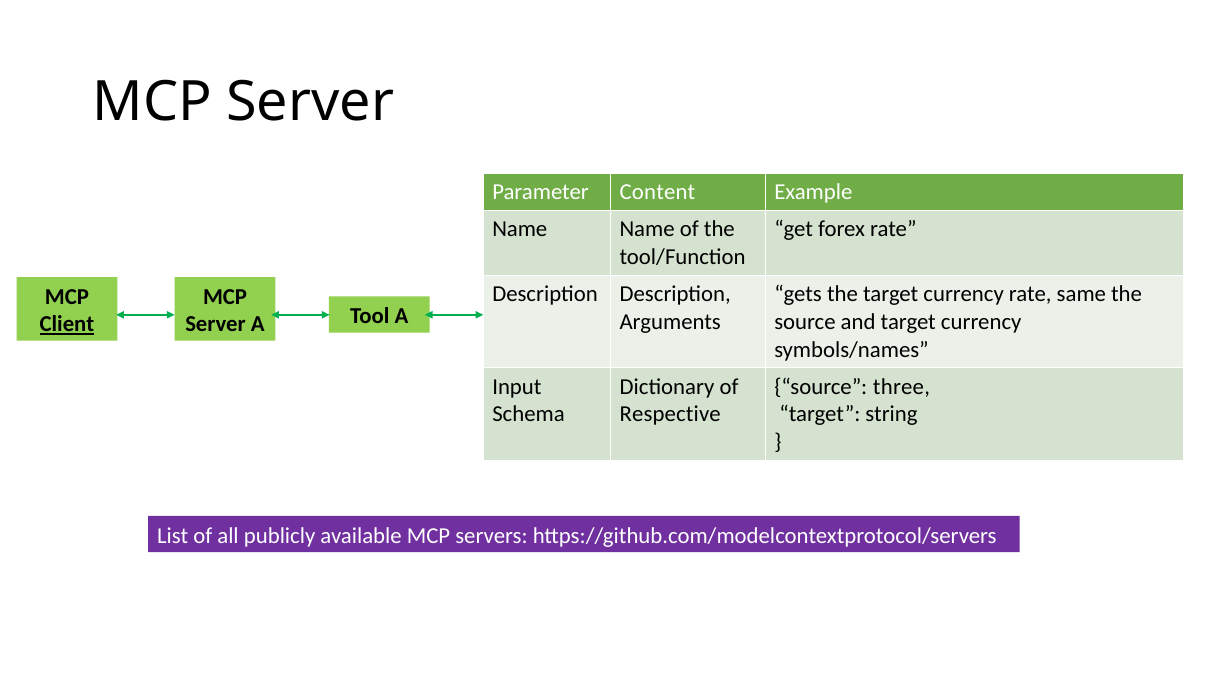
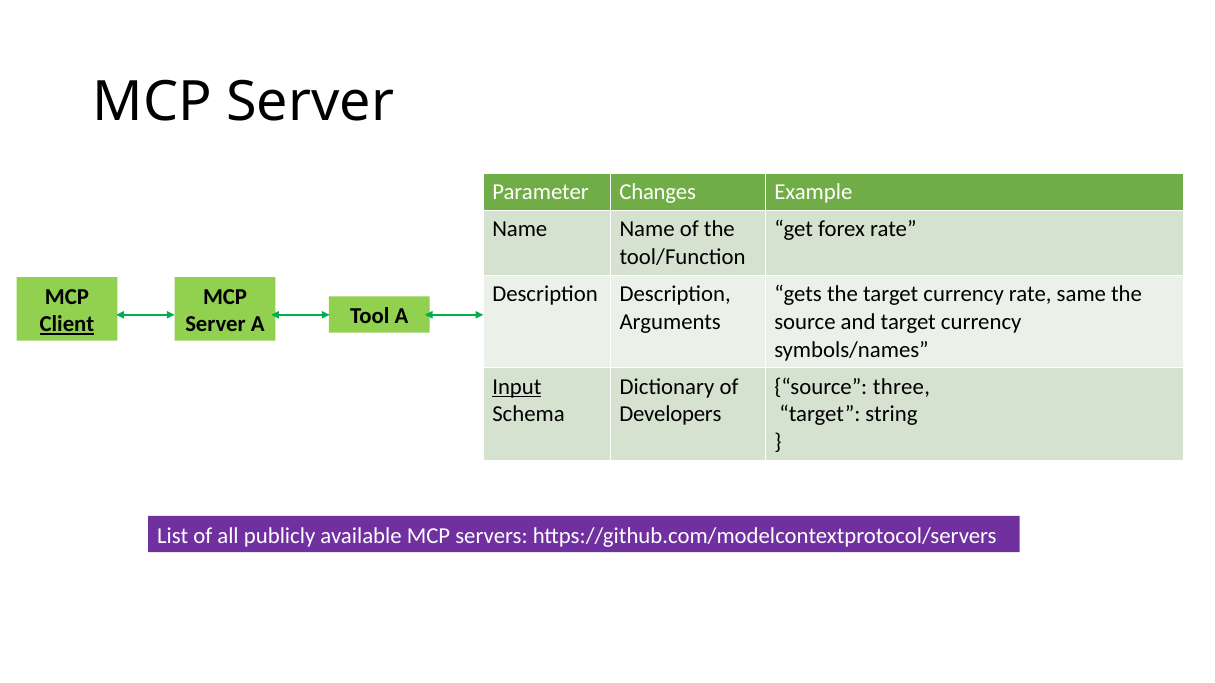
Content: Content -> Changes
Input underline: none -> present
Respective: Respective -> Developers
